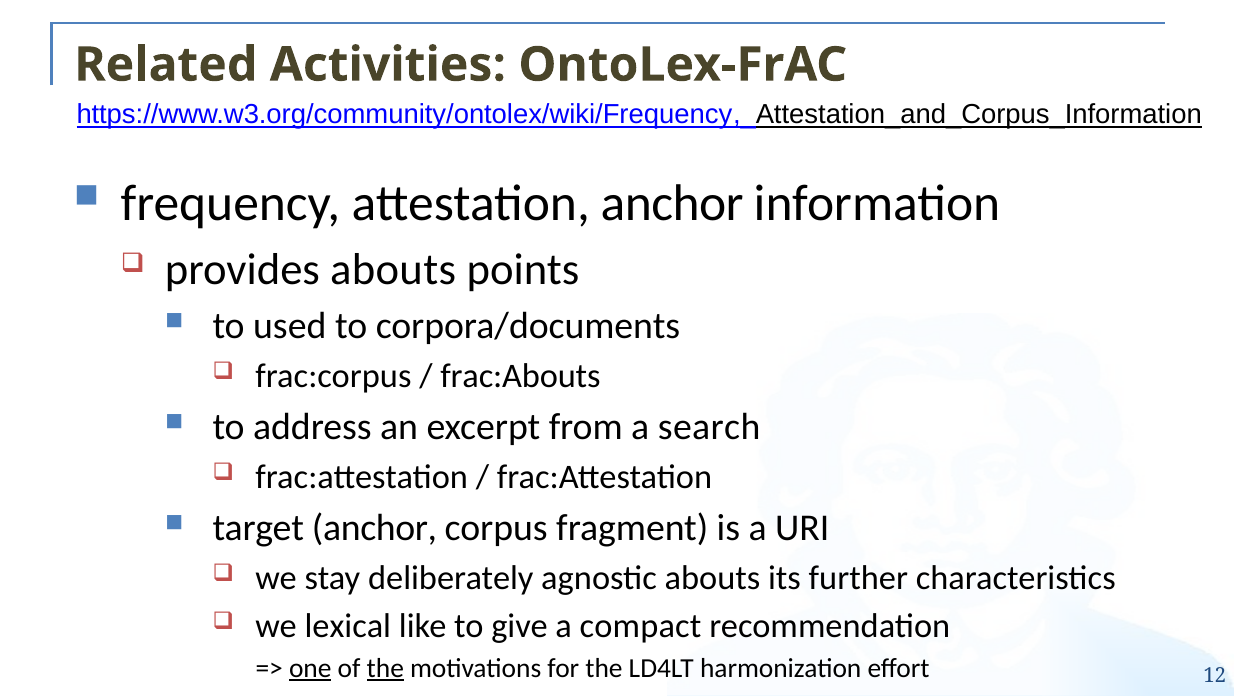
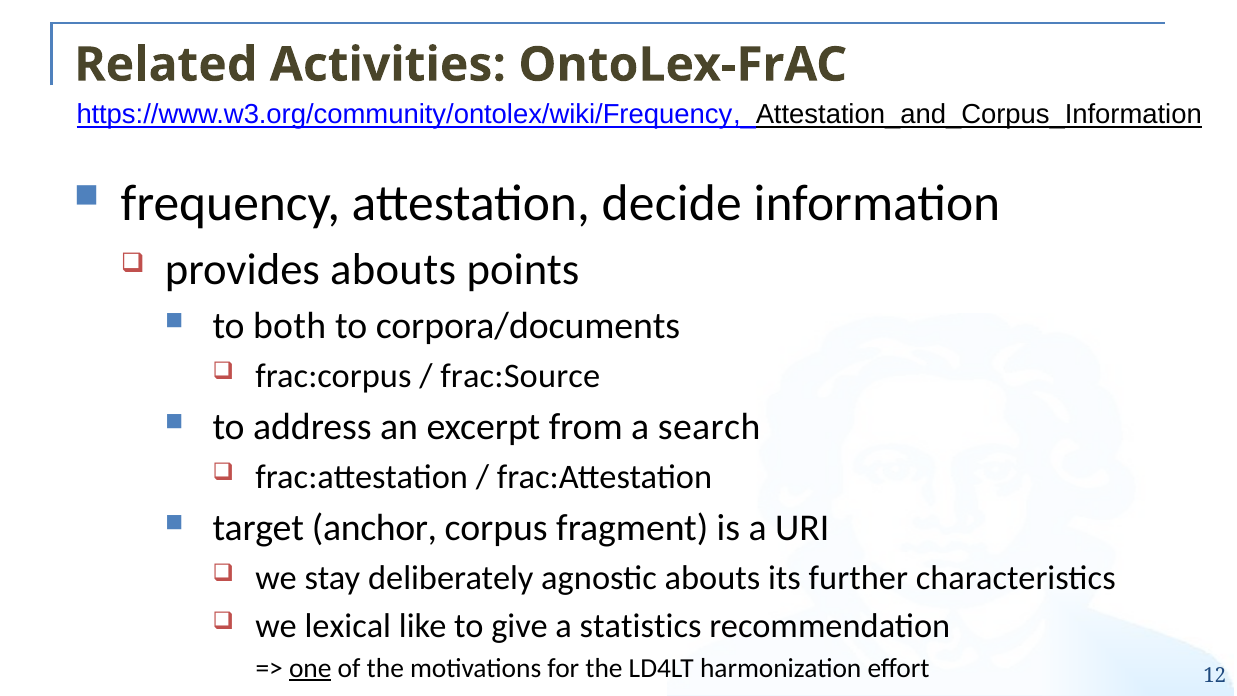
attestation anchor: anchor -> decide
used: used -> both
frac:Abouts: frac:Abouts -> frac:Source
compact: compact -> statistics
the at (385, 668) underline: present -> none
